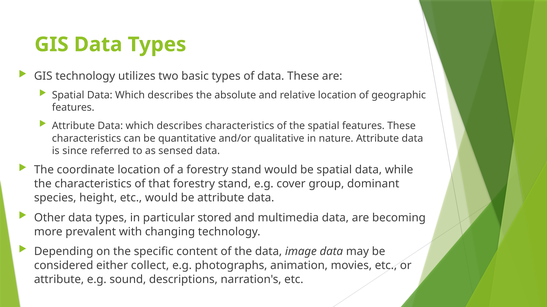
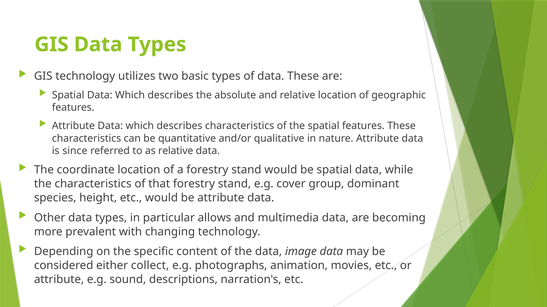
as sensed: sensed -> relative
stored: stored -> allows
